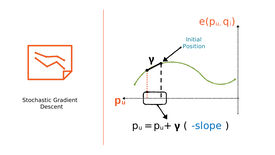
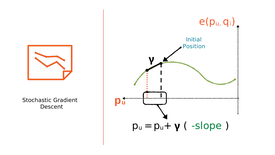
slope colour: blue -> green
